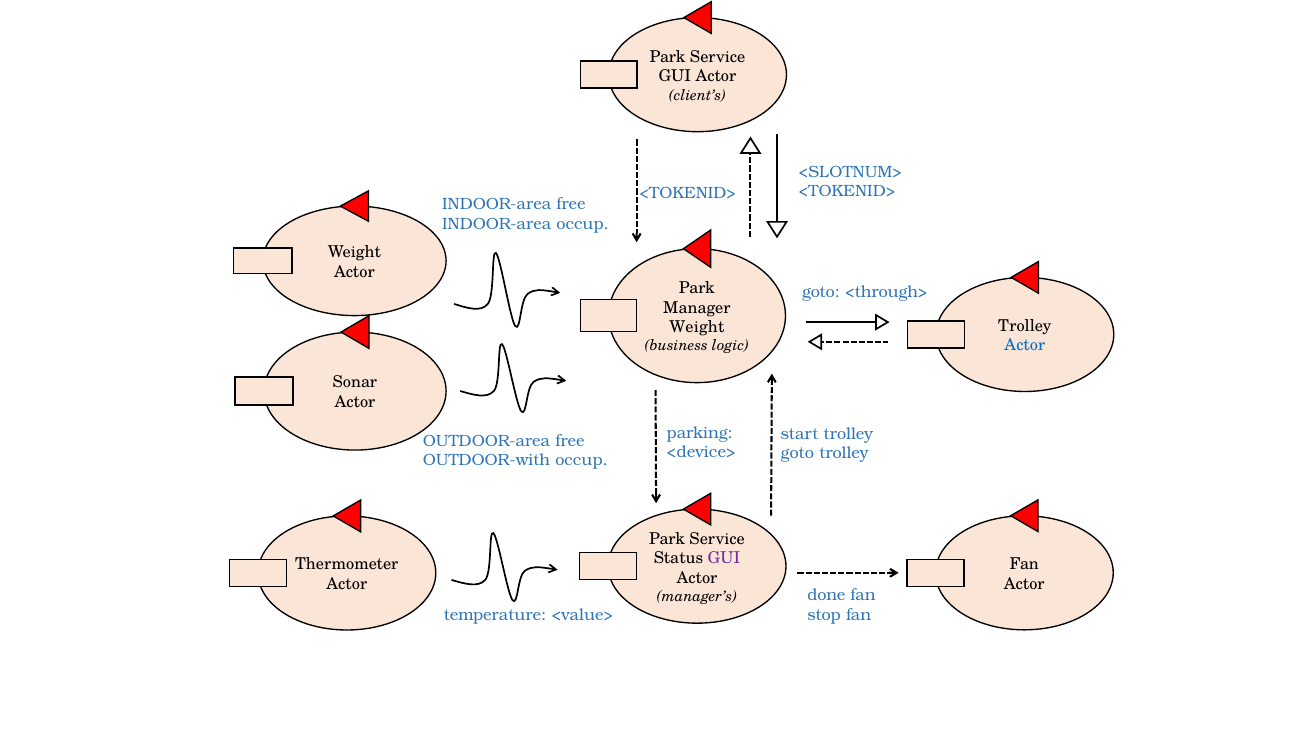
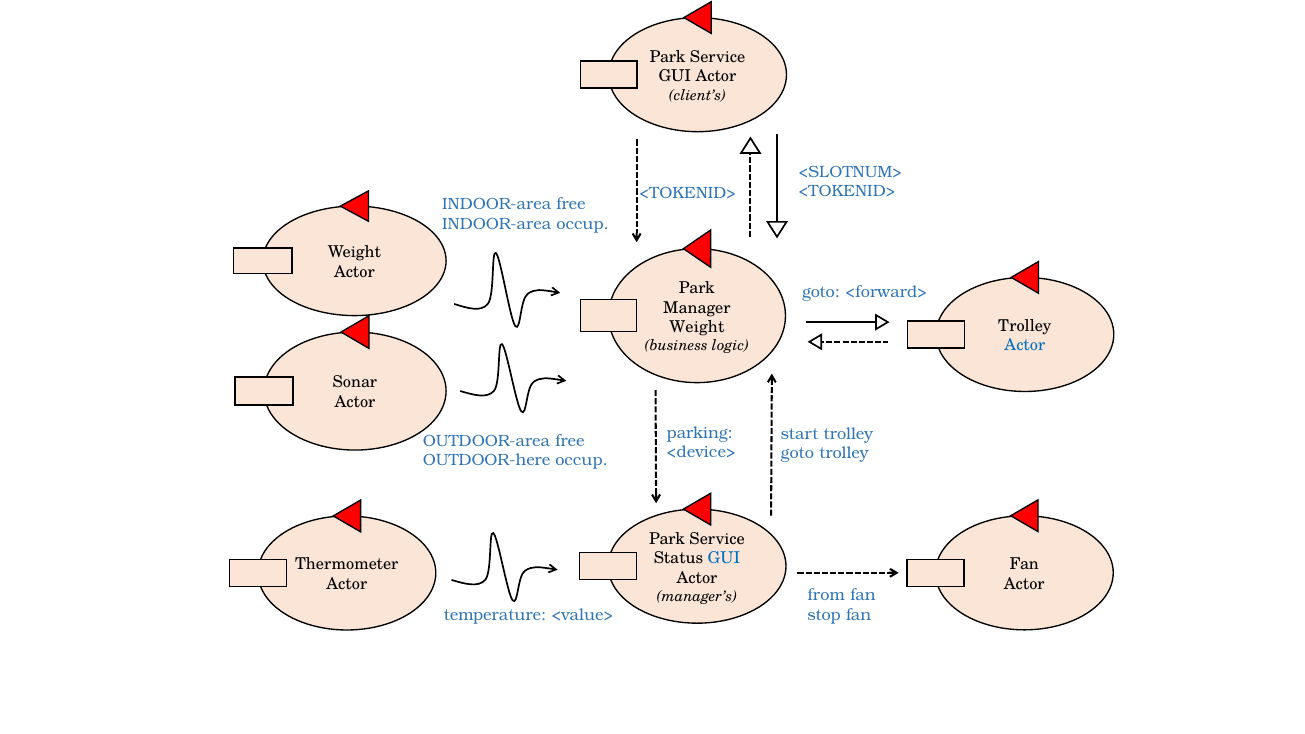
<through>: <through> -> <forward>
OUTDOOR-with: OUTDOOR-with -> OUTDOOR-here
GUI at (724, 558) colour: purple -> blue
done: done -> from
